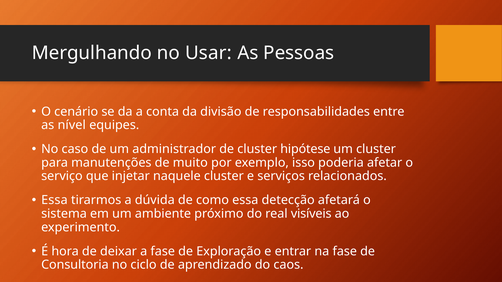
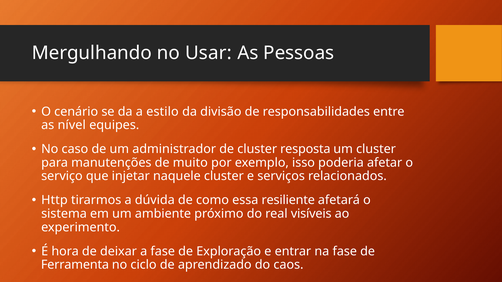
conta: conta -> estilo
hipótese: hipótese -> resposta
Essa at (54, 200): Essa -> Http
detecção: detecção -> resiliente
Consultoria: Consultoria -> Ferramenta
